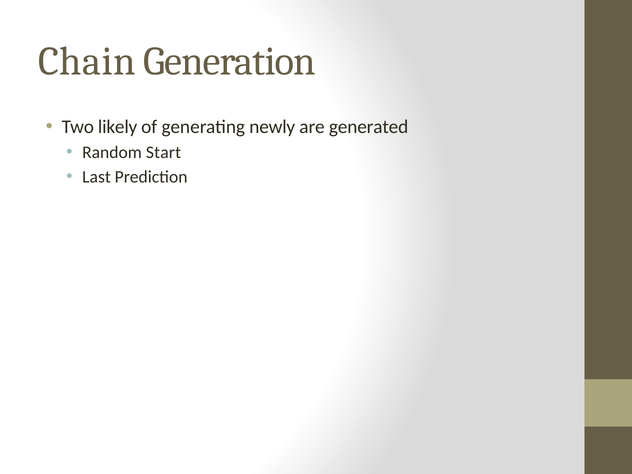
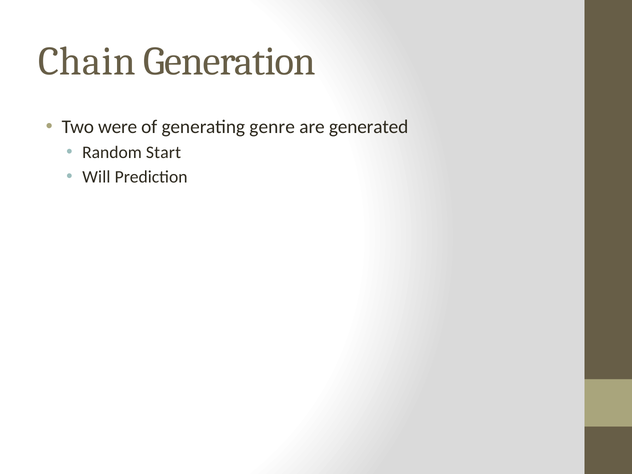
likely: likely -> were
newly: newly -> genre
Last: Last -> Will
